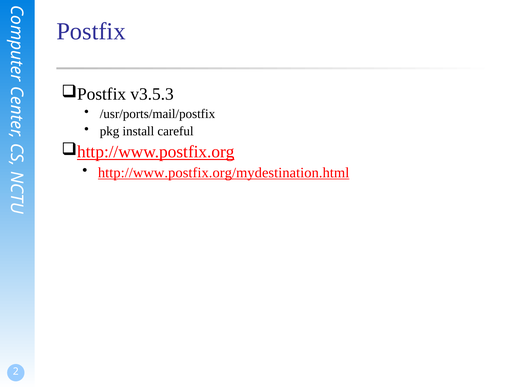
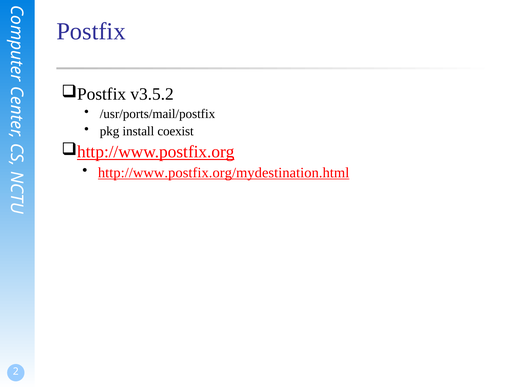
v3.5.3: v3.5.3 -> v3.5.2
careful: careful -> coexist
